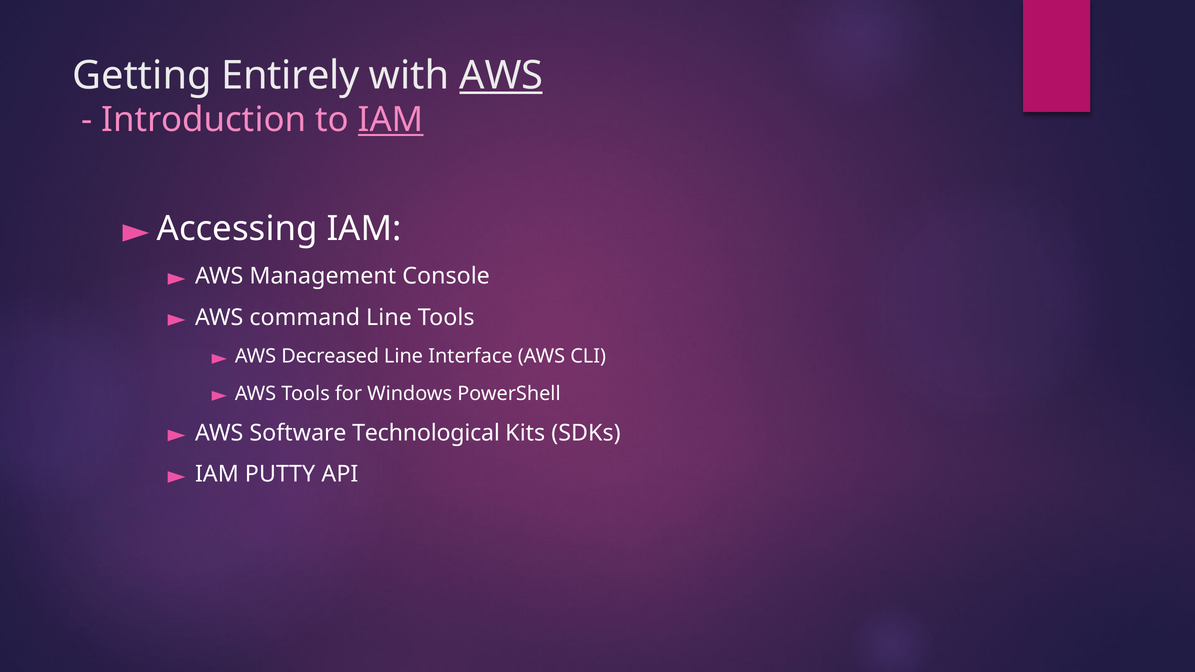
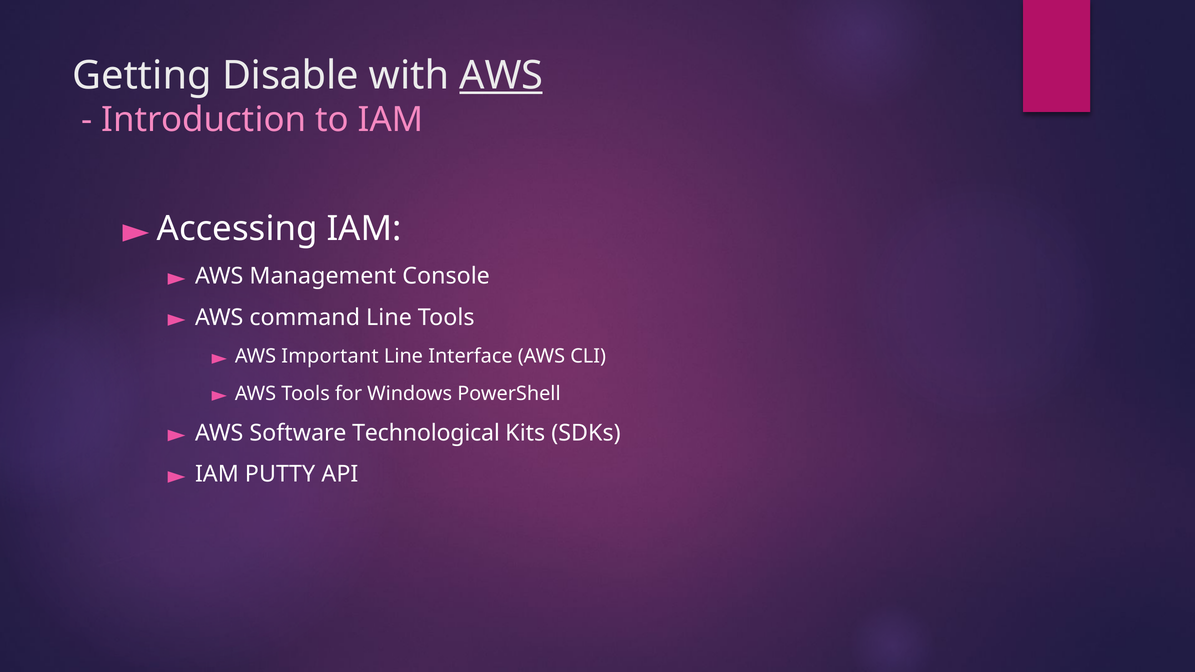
Entirely: Entirely -> Disable
IAM at (391, 120) underline: present -> none
Decreased: Decreased -> Important
